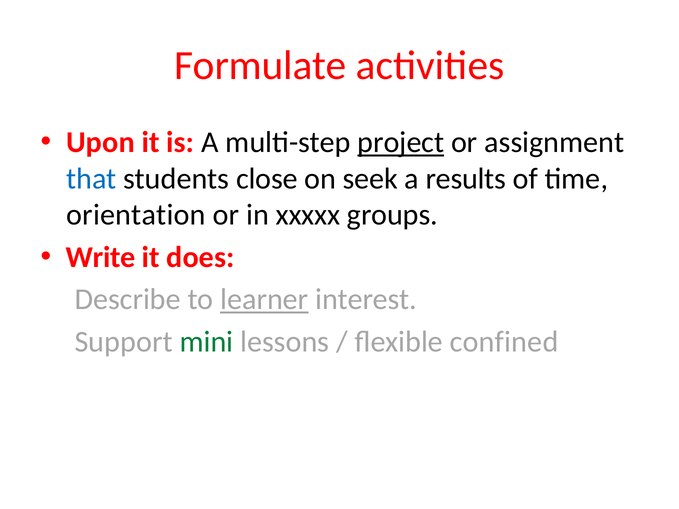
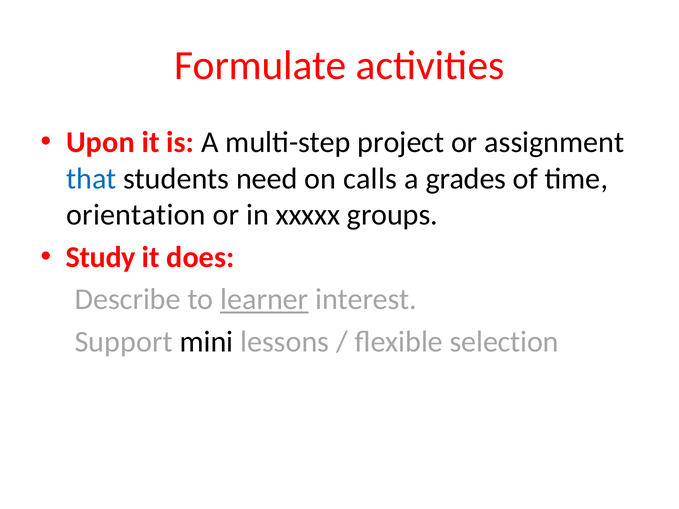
project underline: present -> none
close: close -> need
seek: seek -> calls
results: results -> grades
Write: Write -> Study
mini colour: green -> black
confined: confined -> selection
